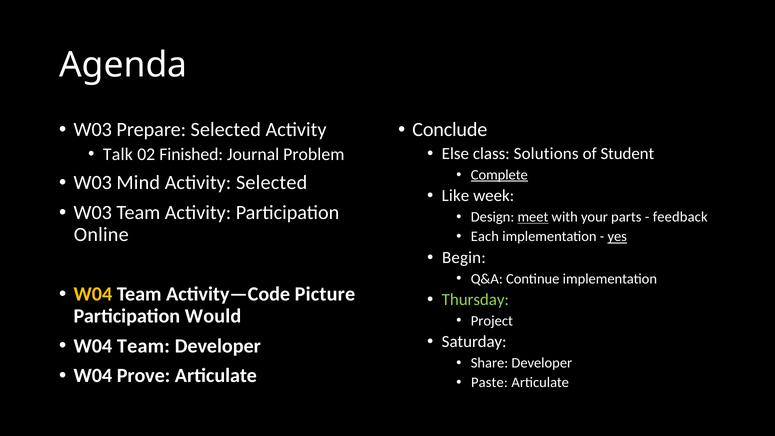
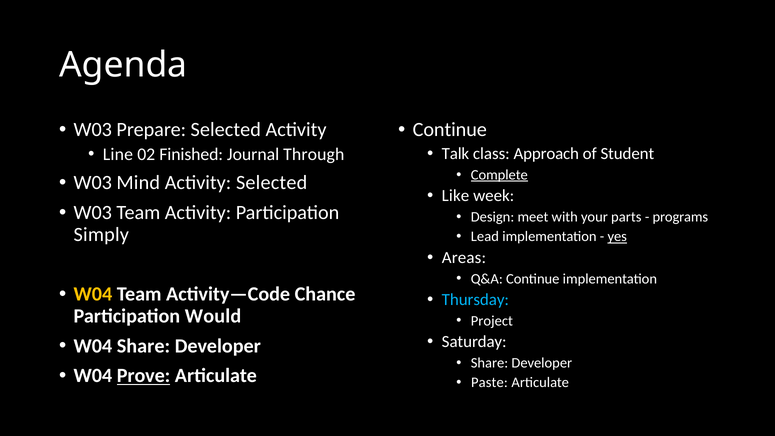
Conclude at (450, 130): Conclude -> Continue
Else: Else -> Talk
Solutions: Solutions -> Approach
Talk: Talk -> Line
Problem: Problem -> Through
meet underline: present -> none
feedback: feedback -> programs
Online: Online -> Simply
Each: Each -> Lead
Begin: Begin -> Areas
Picture: Picture -> Chance
Thursday colour: light green -> light blue
Team at (143, 346): Team -> Share
Prove underline: none -> present
